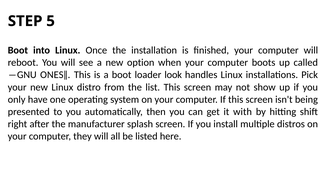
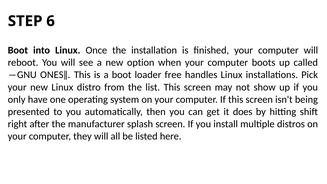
5: 5 -> 6
look: look -> free
with: with -> does
